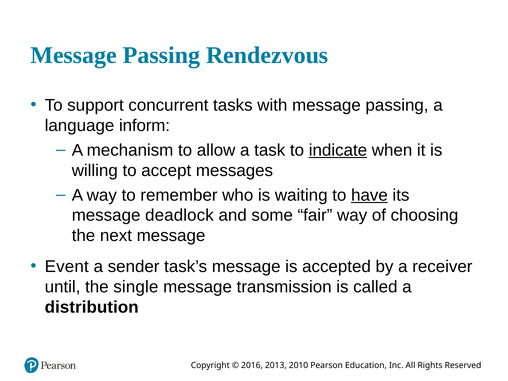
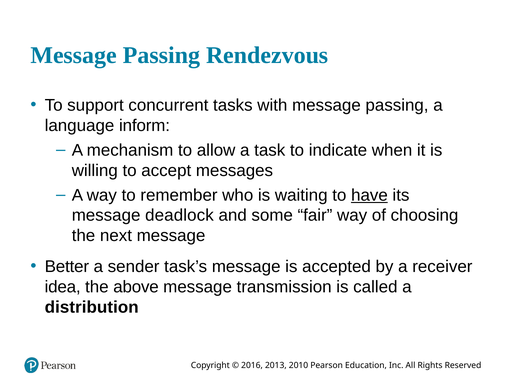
indicate underline: present -> none
Event: Event -> Better
until: until -> idea
single: single -> above
